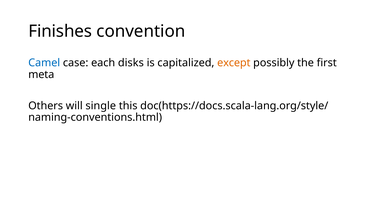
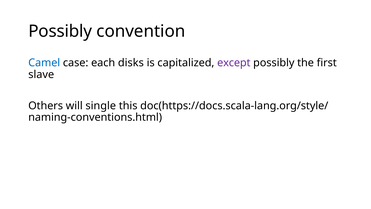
Finishes at (60, 31): Finishes -> Possibly
except colour: orange -> purple
meta: meta -> slave
